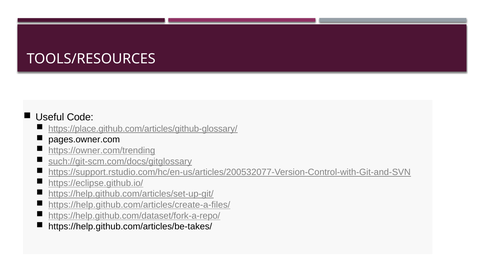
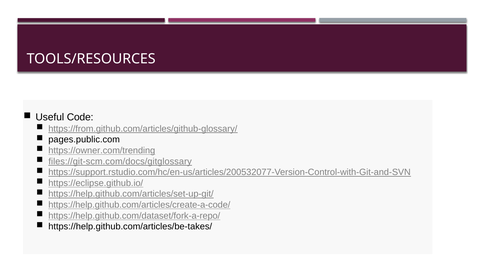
https://place.github.com/articles/github-glossary/: https://place.github.com/articles/github-glossary/ -> https://from.github.com/articles/github-glossary/
pages.owner.com: pages.owner.com -> pages.public.com
such://git-scm.com/docs/gitglossary: such://git-scm.com/docs/gitglossary -> files://git-scm.com/docs/gitglossary
https://help.github.com/articles/create-a-files/: https://help.github.com/articles/create-a-files/ -> https://help.github.com/articles/create-a-code/
